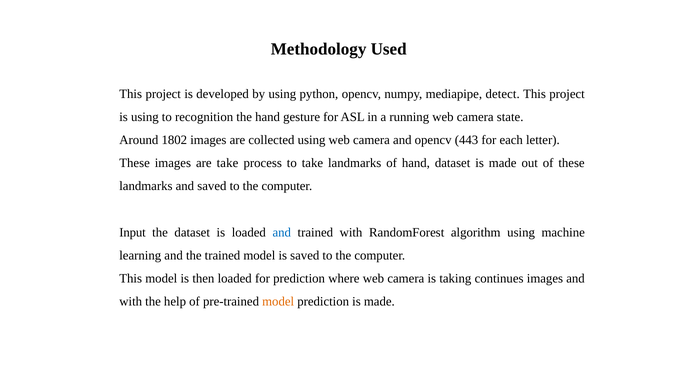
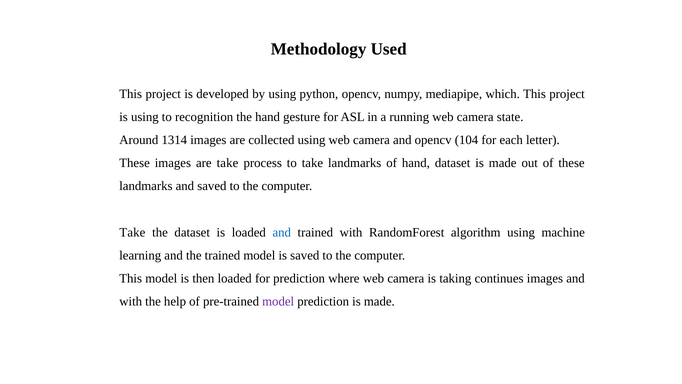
detect: detect -> which
1802: 1802 -> 1314
443: 443 -> 104
Input at (133, 232): Input -> Take
model at (278, 301) colour: orange -> purple
